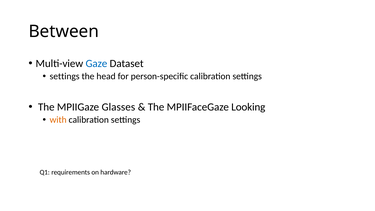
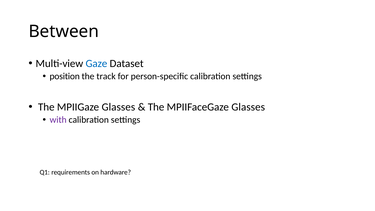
settings at (65, 76): settings -> position
head: head -> track
MPIIFaceGaze Looking: Looking -> Glasses
with colour: orange -> purple
